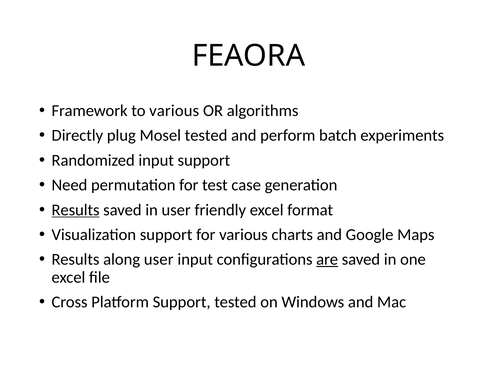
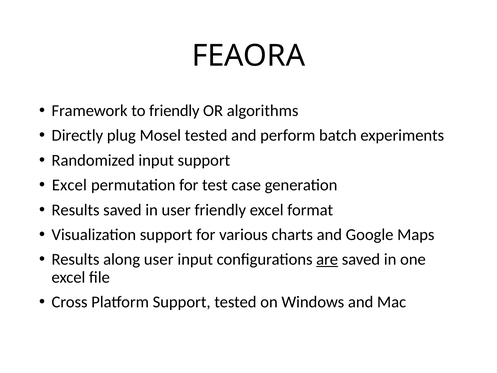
to various: various -> friendly
Need at (69, 185): Need -> Excel
Results at (76, 210) underline: present -> none
